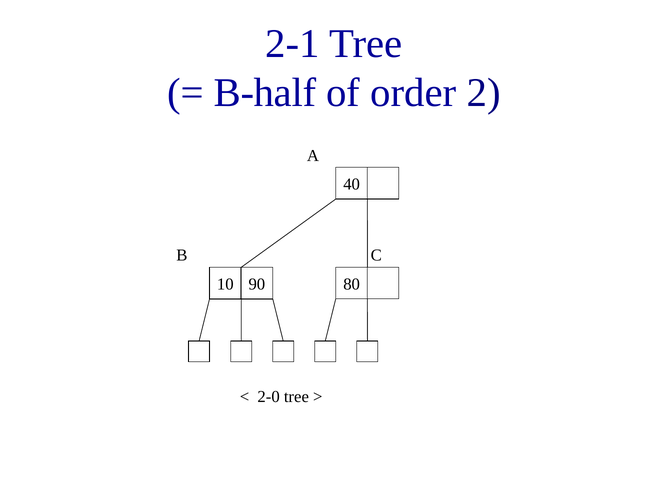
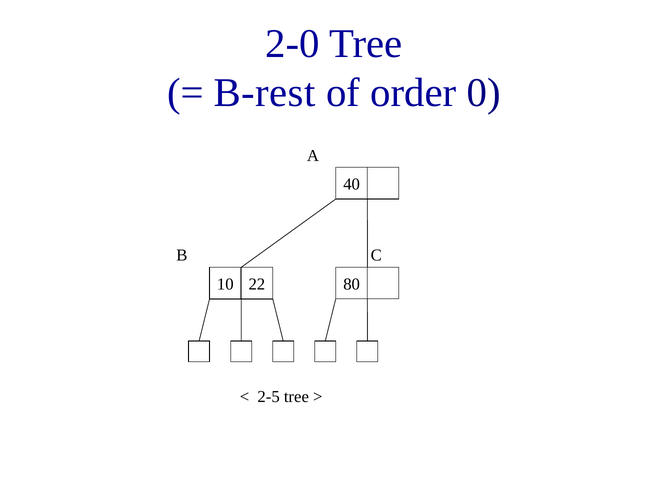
2-1: 2-1 -> 2-0
B-half: B-half -> B-rest
2: 2 -> 0
90: 90 -> 22
2-0: 2-0 -> 2-5
